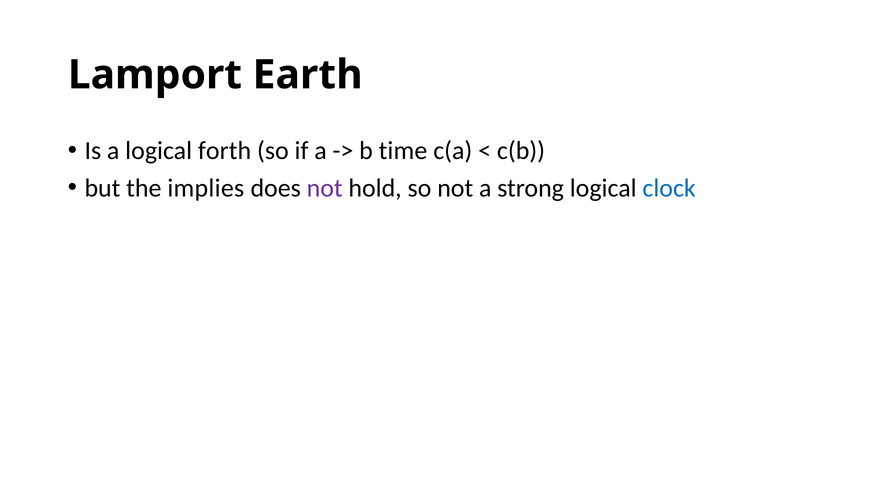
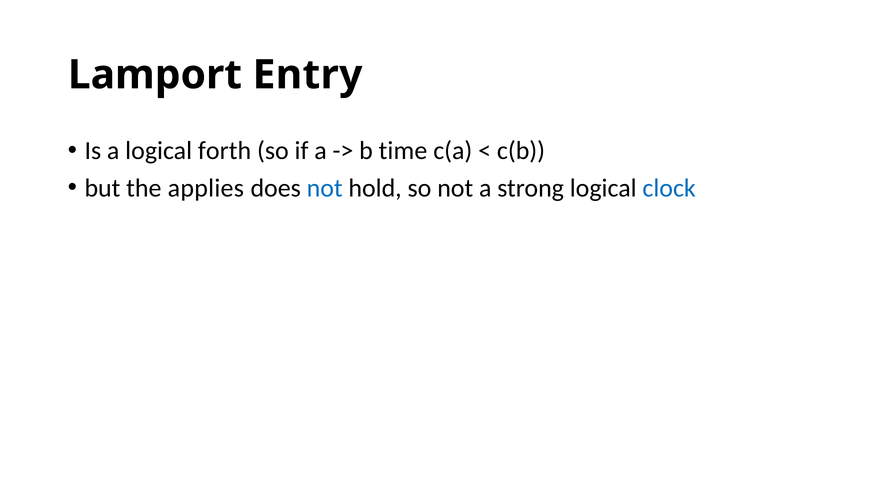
Earth: Earth -> Entry
implies: implies -> applies
not at (325, 188) colour: purple -> blue
